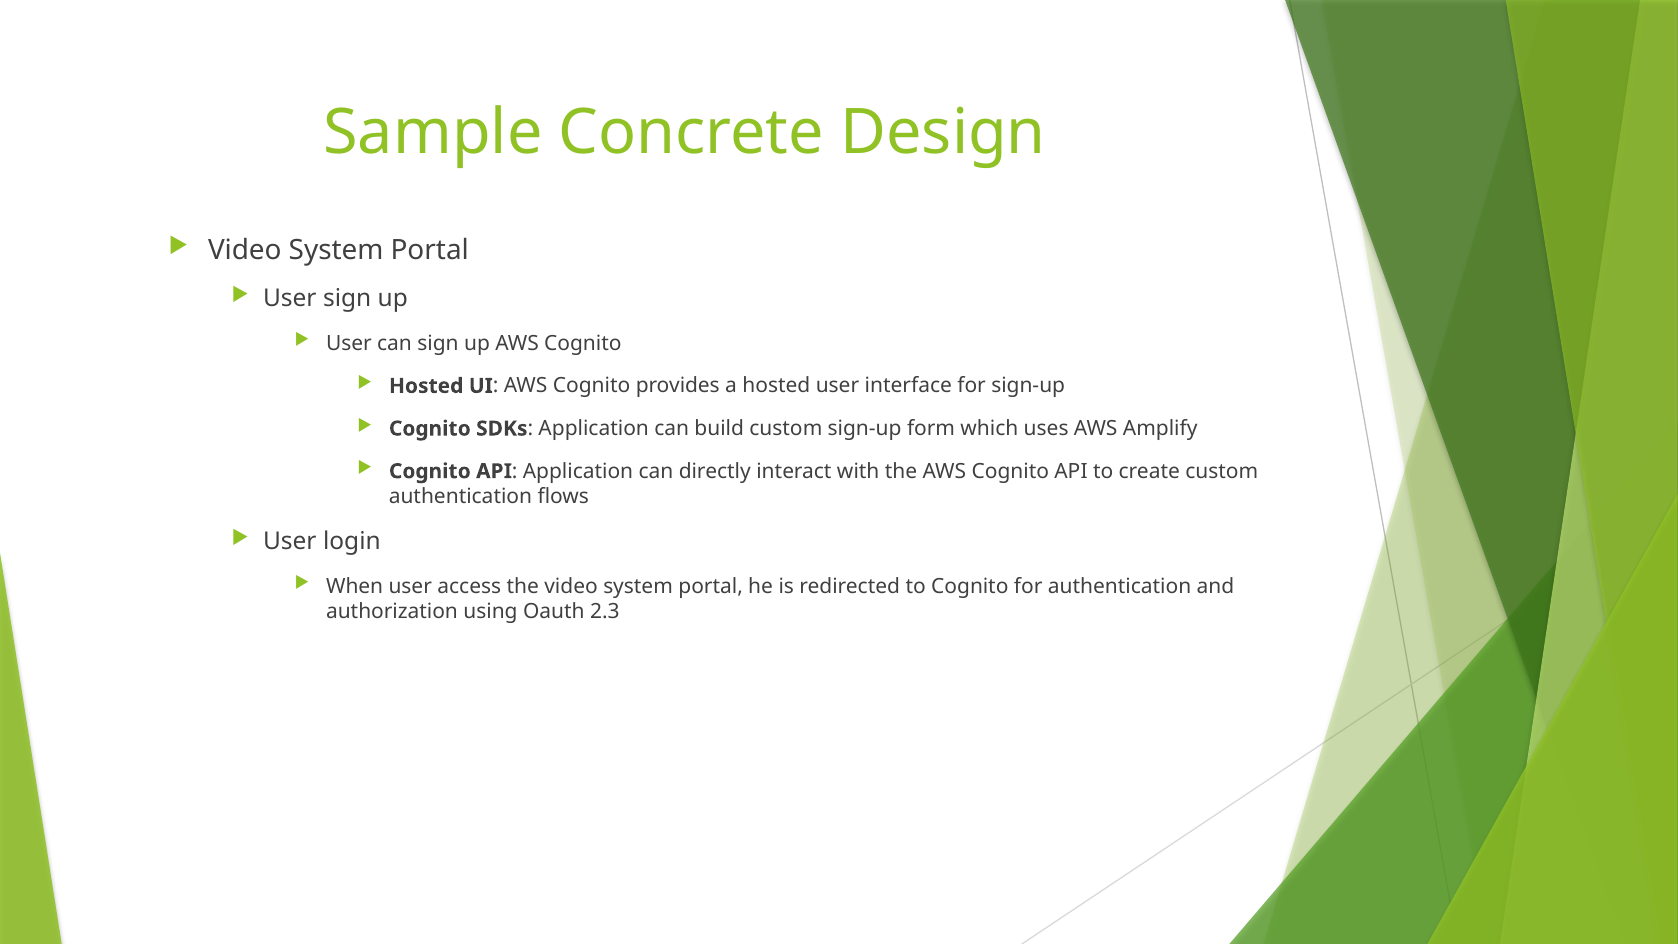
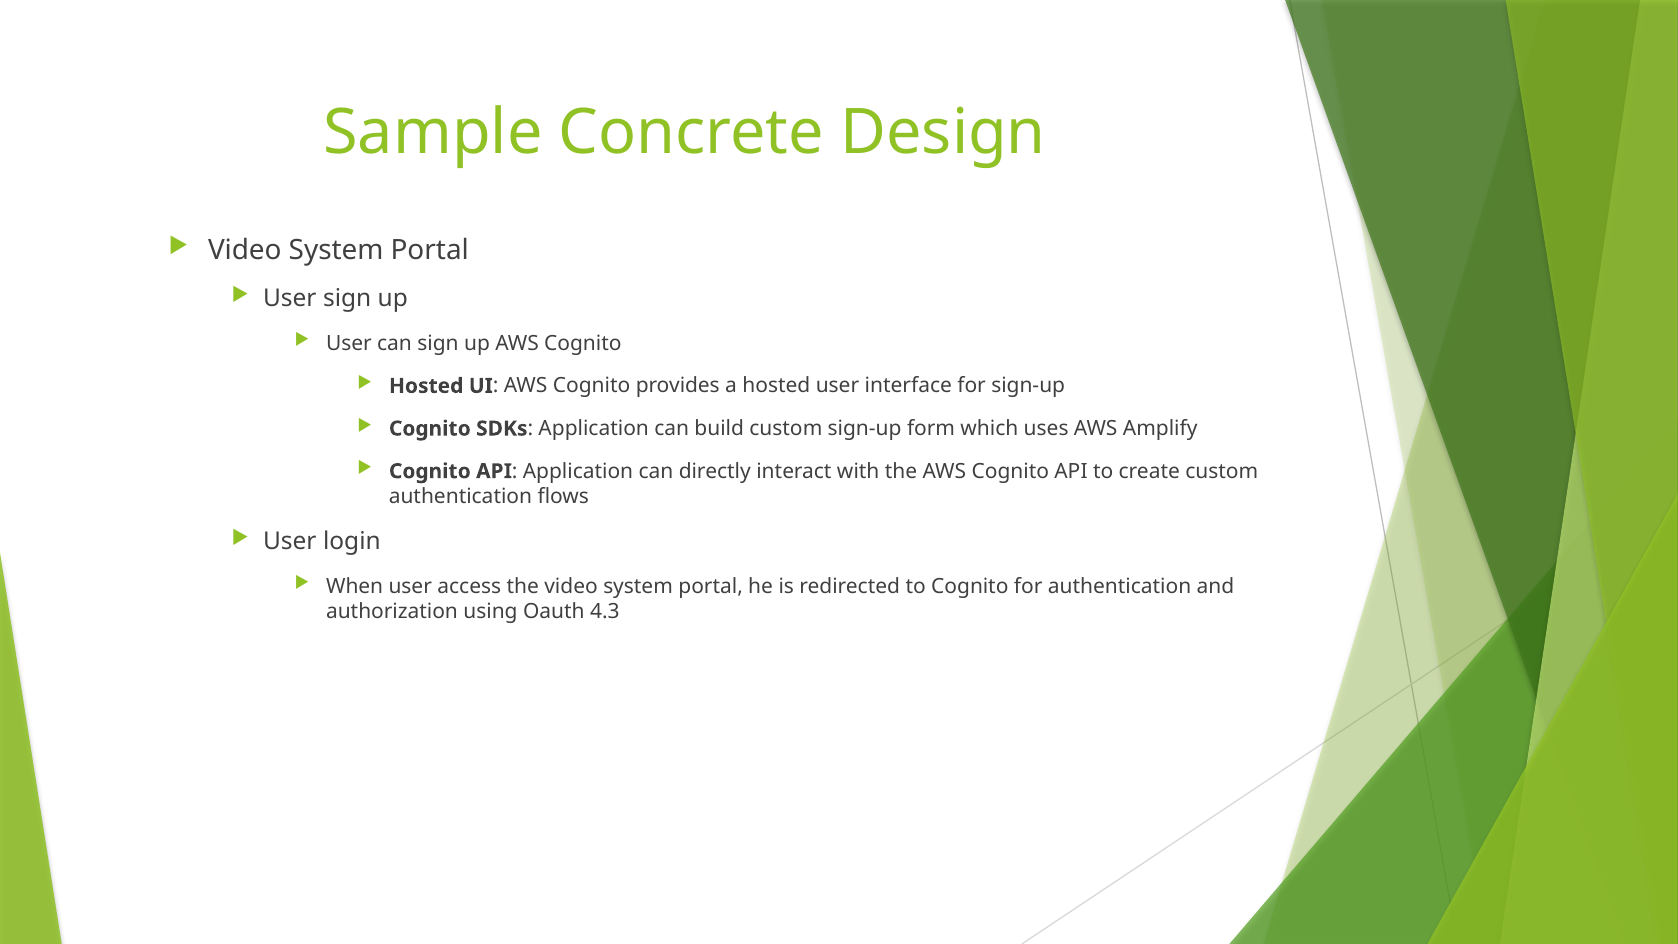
2.3: 2.3 -> 4.3
